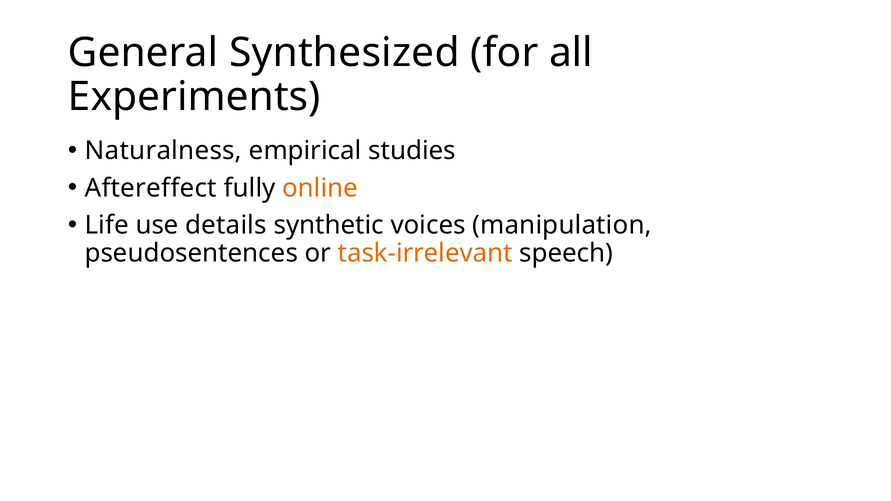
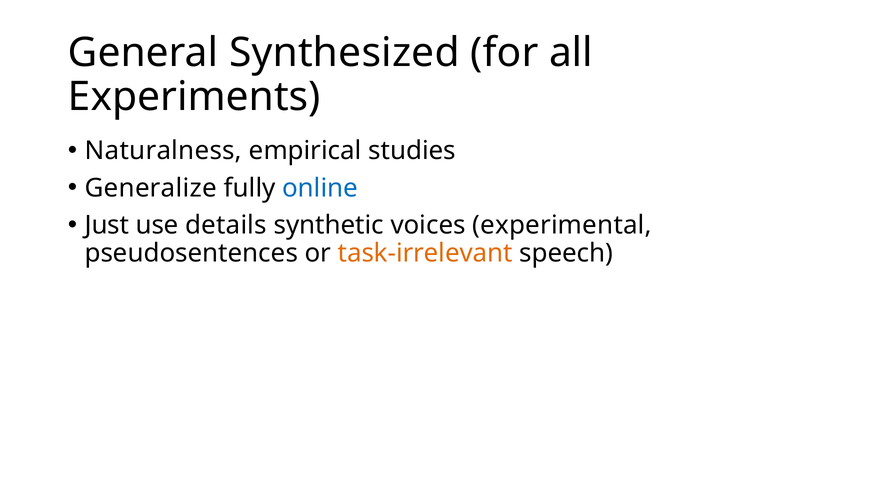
Aftereffect: Aftereffect -> Generalize
online colour: orange -> blue
Life: Life -> Just
manipulation: manipulation -> experimental
